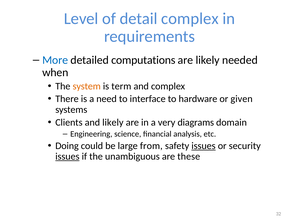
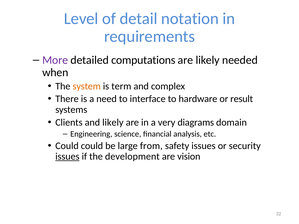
detail complex: complex -> notation
More colour: blue -> purple
given: given -> result
Doing at (67, 146): Doing -> Could
issues at (204, 146) underline: present -> none
unambiguous: unambiguous -> development
these: these -> vision
